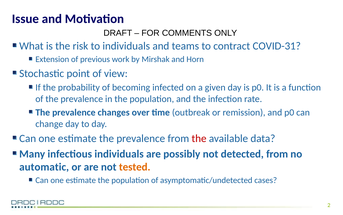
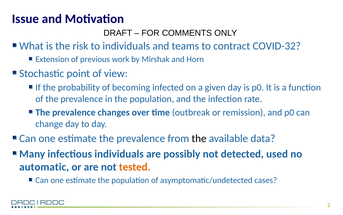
COVID-31: COVID-31 -> COVID-32
the at (199, 138) colour: red -> black
detected from: from -> used
